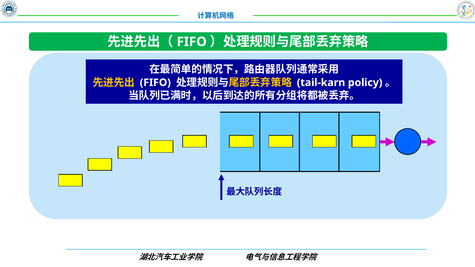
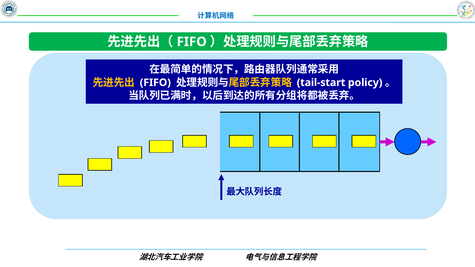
tail-karn: tail-karn -> tail-start
